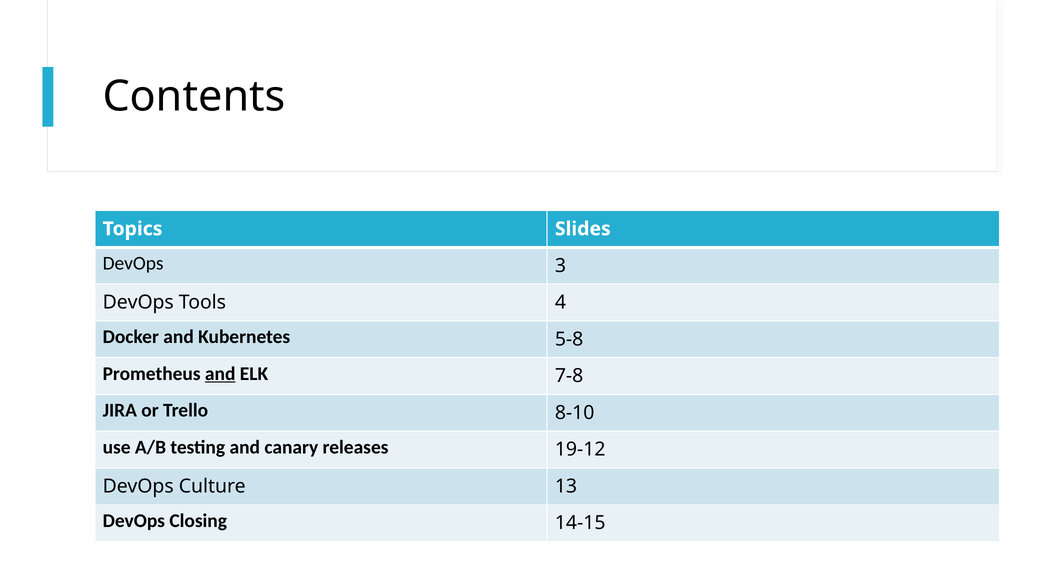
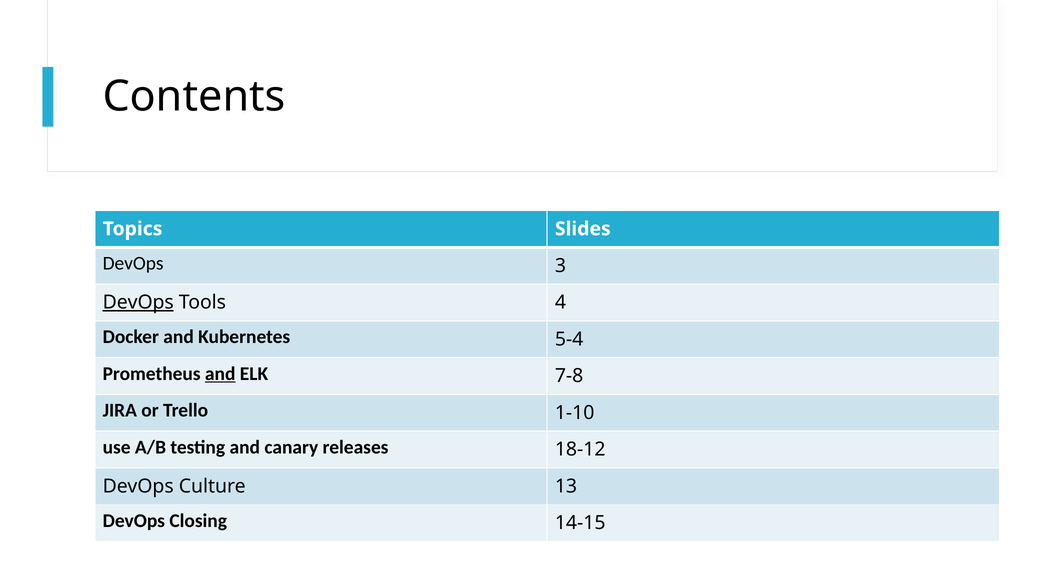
DevOps at (138, 303) underline: none -> present
5-8: 5-8 -> 5-4
8-10: 8-10 -> 1-10
19-12: 19-12 -> 18-12
